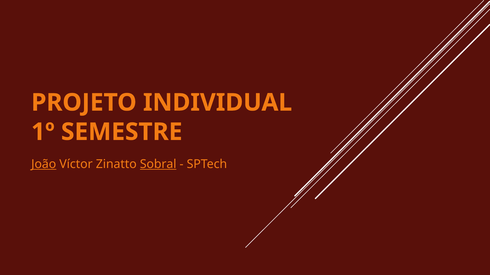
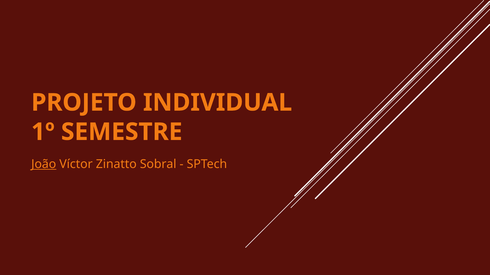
Sobral underline: present -> none
